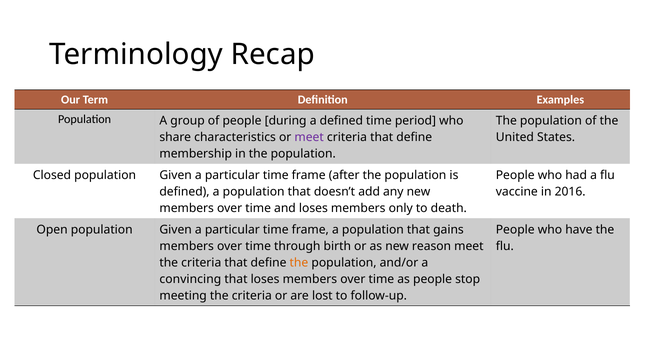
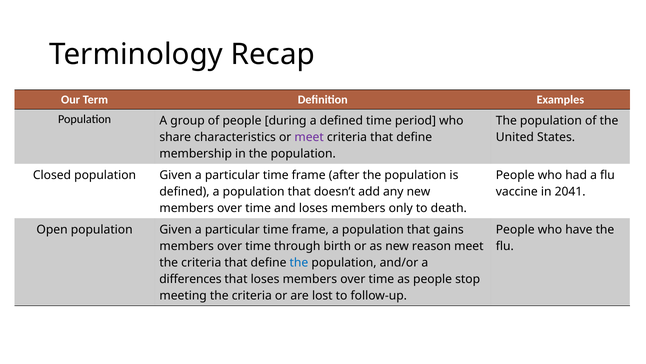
2016: 2016 -> 2041
the at (299, 262) colour: orange -> blue
convincing: convincing -> differences
